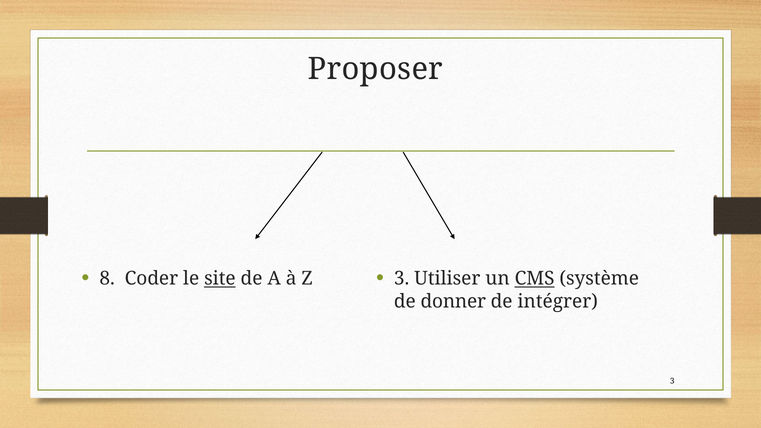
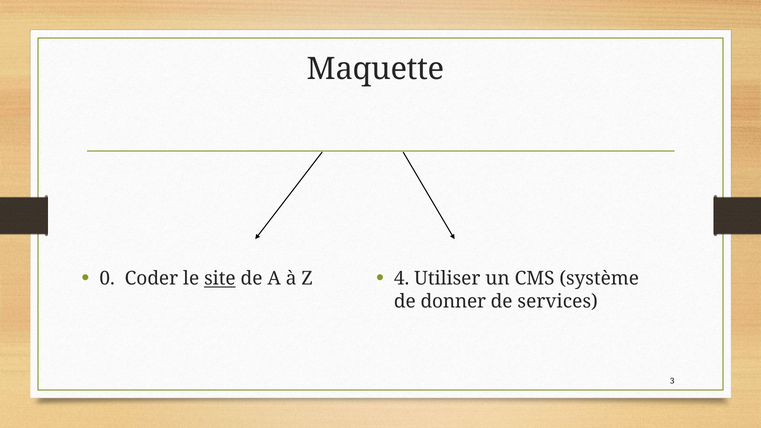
Proposer: Proposer -> Maquette
8: 8 -> 0
3 at (402, 279): 3 -> 4
CMS underline: present -> none
intégrer: intégrer -> services
